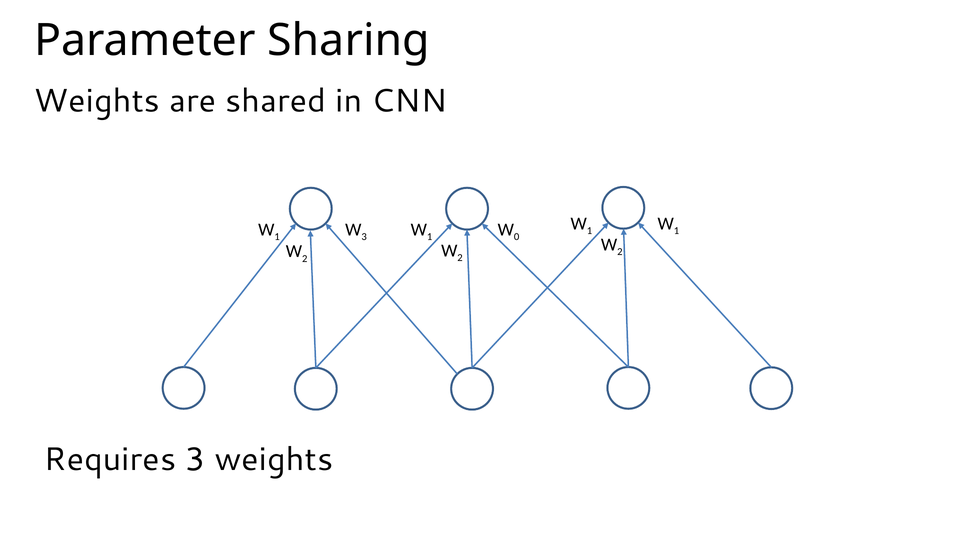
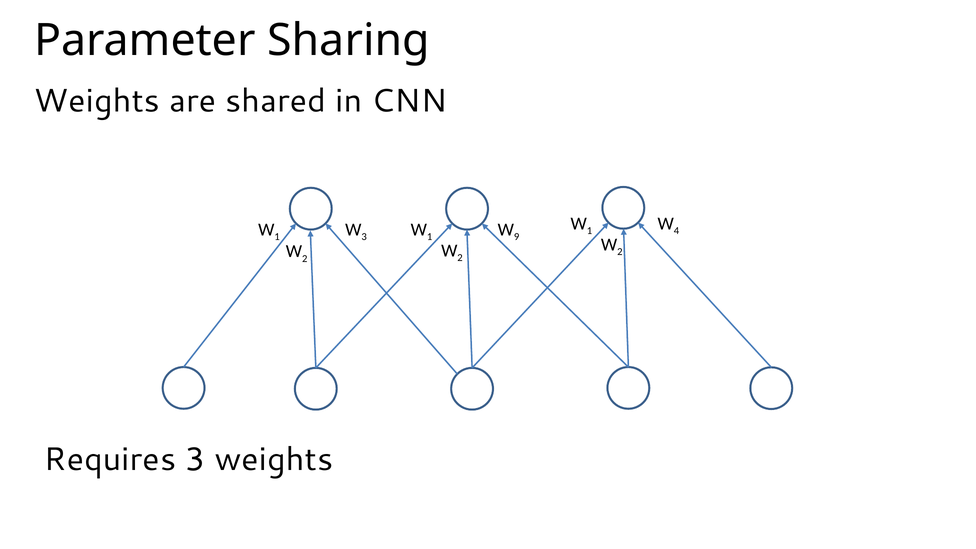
1 at (676, 231): 1 -> 4
0: 0 -> 9
